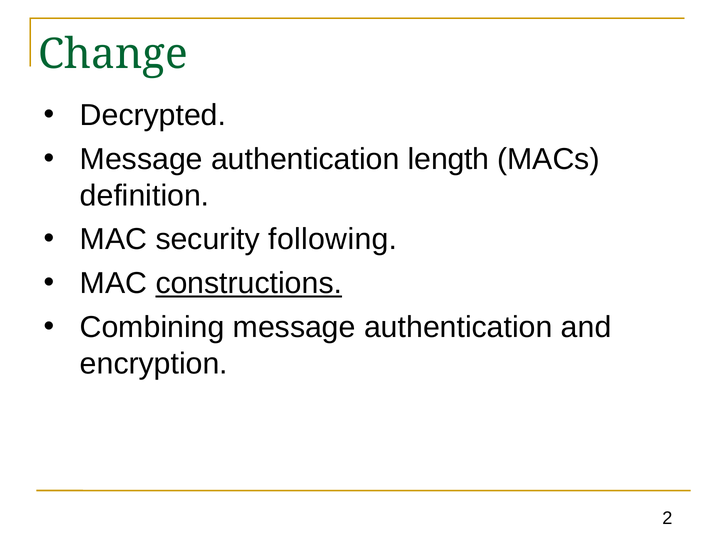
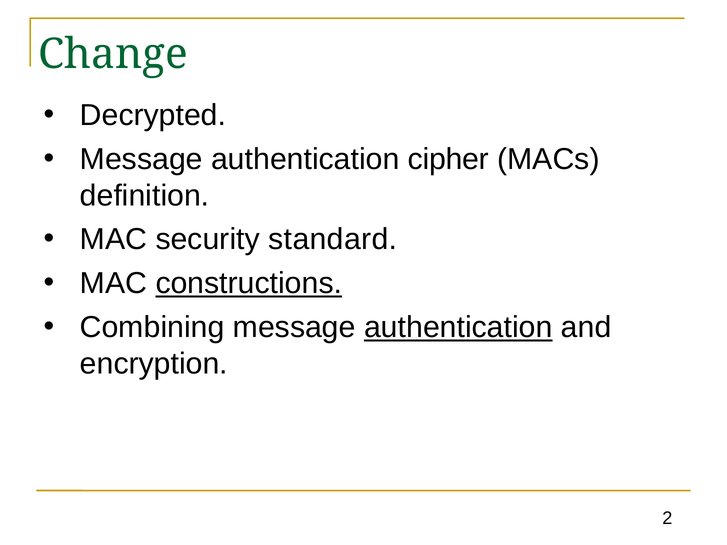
length: length -> cipher
following: following -> standard
authentication at (458, 327) underline: none -> present
